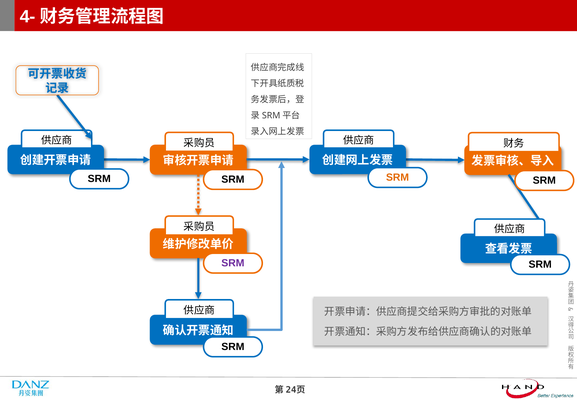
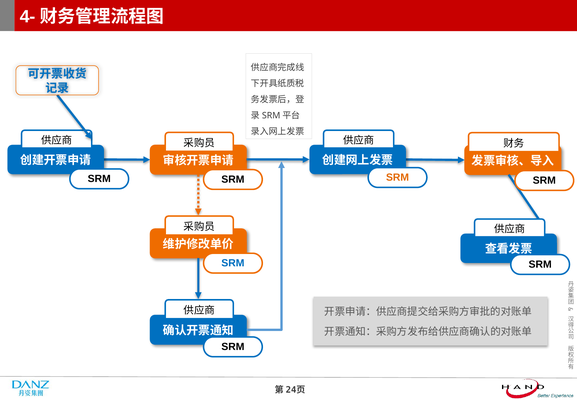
SRM at (233, 263) colour: purple -> blue
